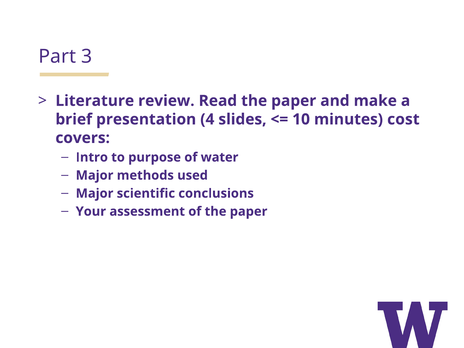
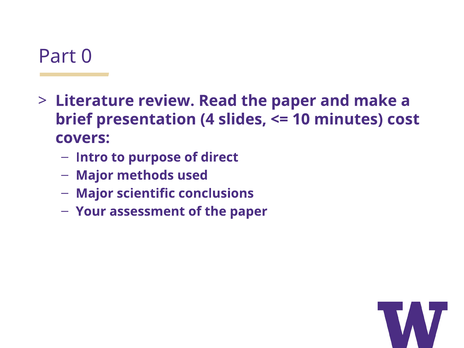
3: 3 -> 0
water: water -> direct
